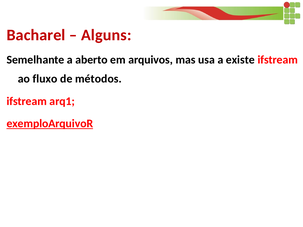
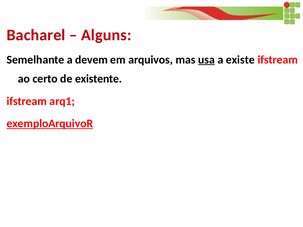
aberto: aberto -> devem
usa underline: none -> present
fluxo: fluxo -> certo
métodos: métodos -> existente
